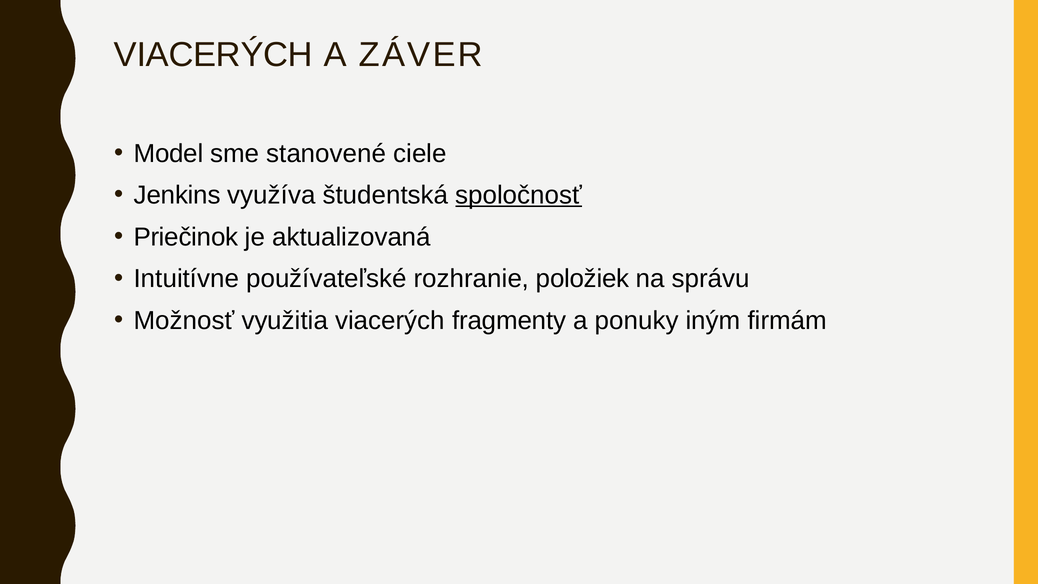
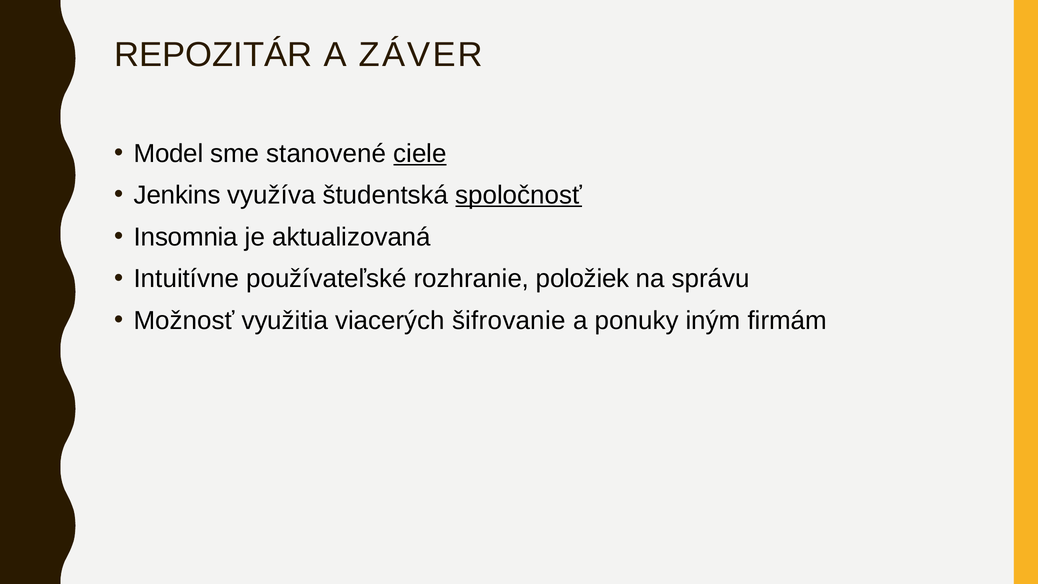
VIACERÝCH at (213, 55): VIACERÝCH -> REPOZITÁR
ciele underline: none -> present
Priečinok: Priečinok -> Insomnia
fragmenty: fragmenty -> šifrovanie
